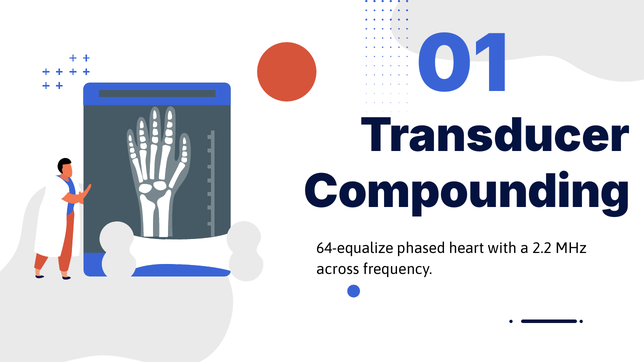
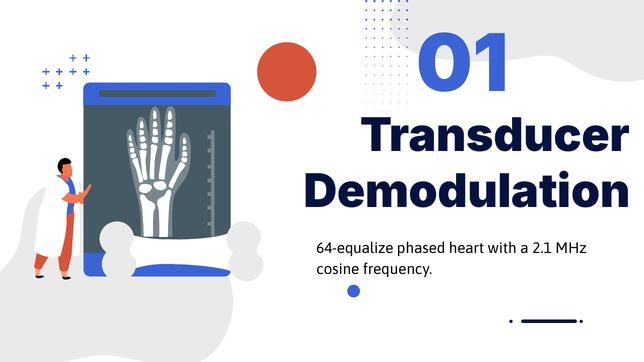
Compounding: Compounding -> Demodulation
2.2: 2.2 -> 2.1
across: across -> cosine
